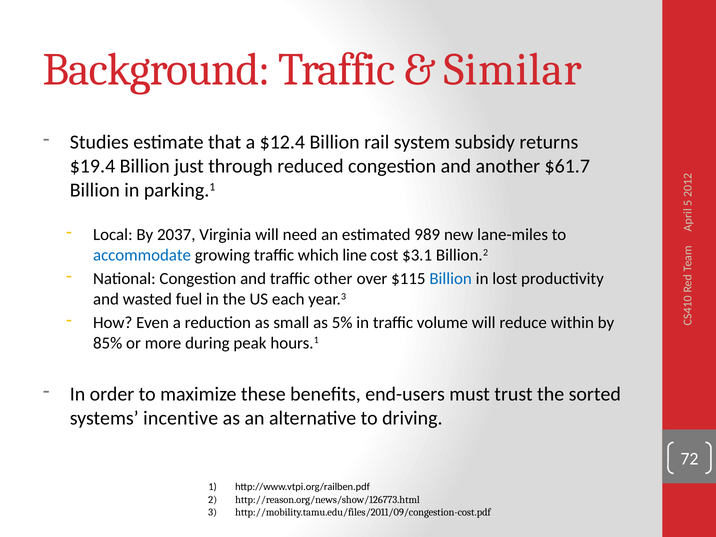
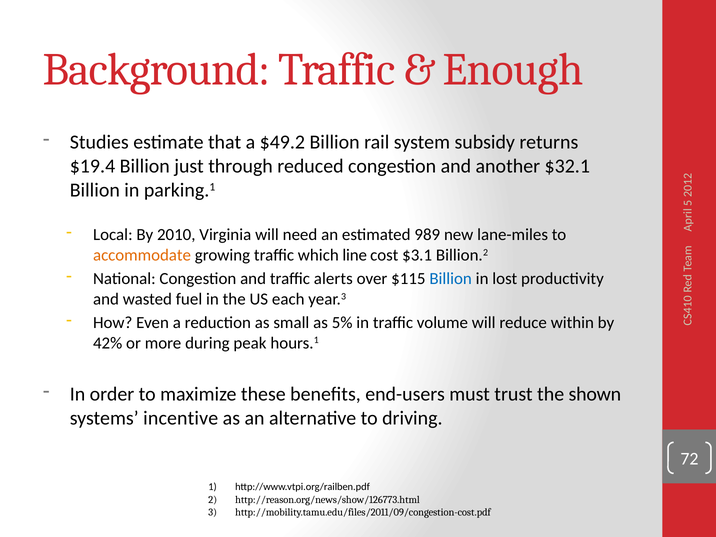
Similar: Similar -> Enough
$12.4: $12.4 -> $49.2
$61.7: $61.7 -> $32.1
2037: 2037 -> 2010
accommodate colour: blue -> orange
other: other -> alerts
85%: 85% -> 42%
sorted: sorted -> shown
